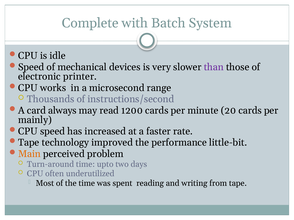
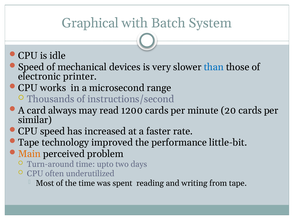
Complete: Complete -> Graphical
than colour: purple -> blue
mainly: mainly -> similar
